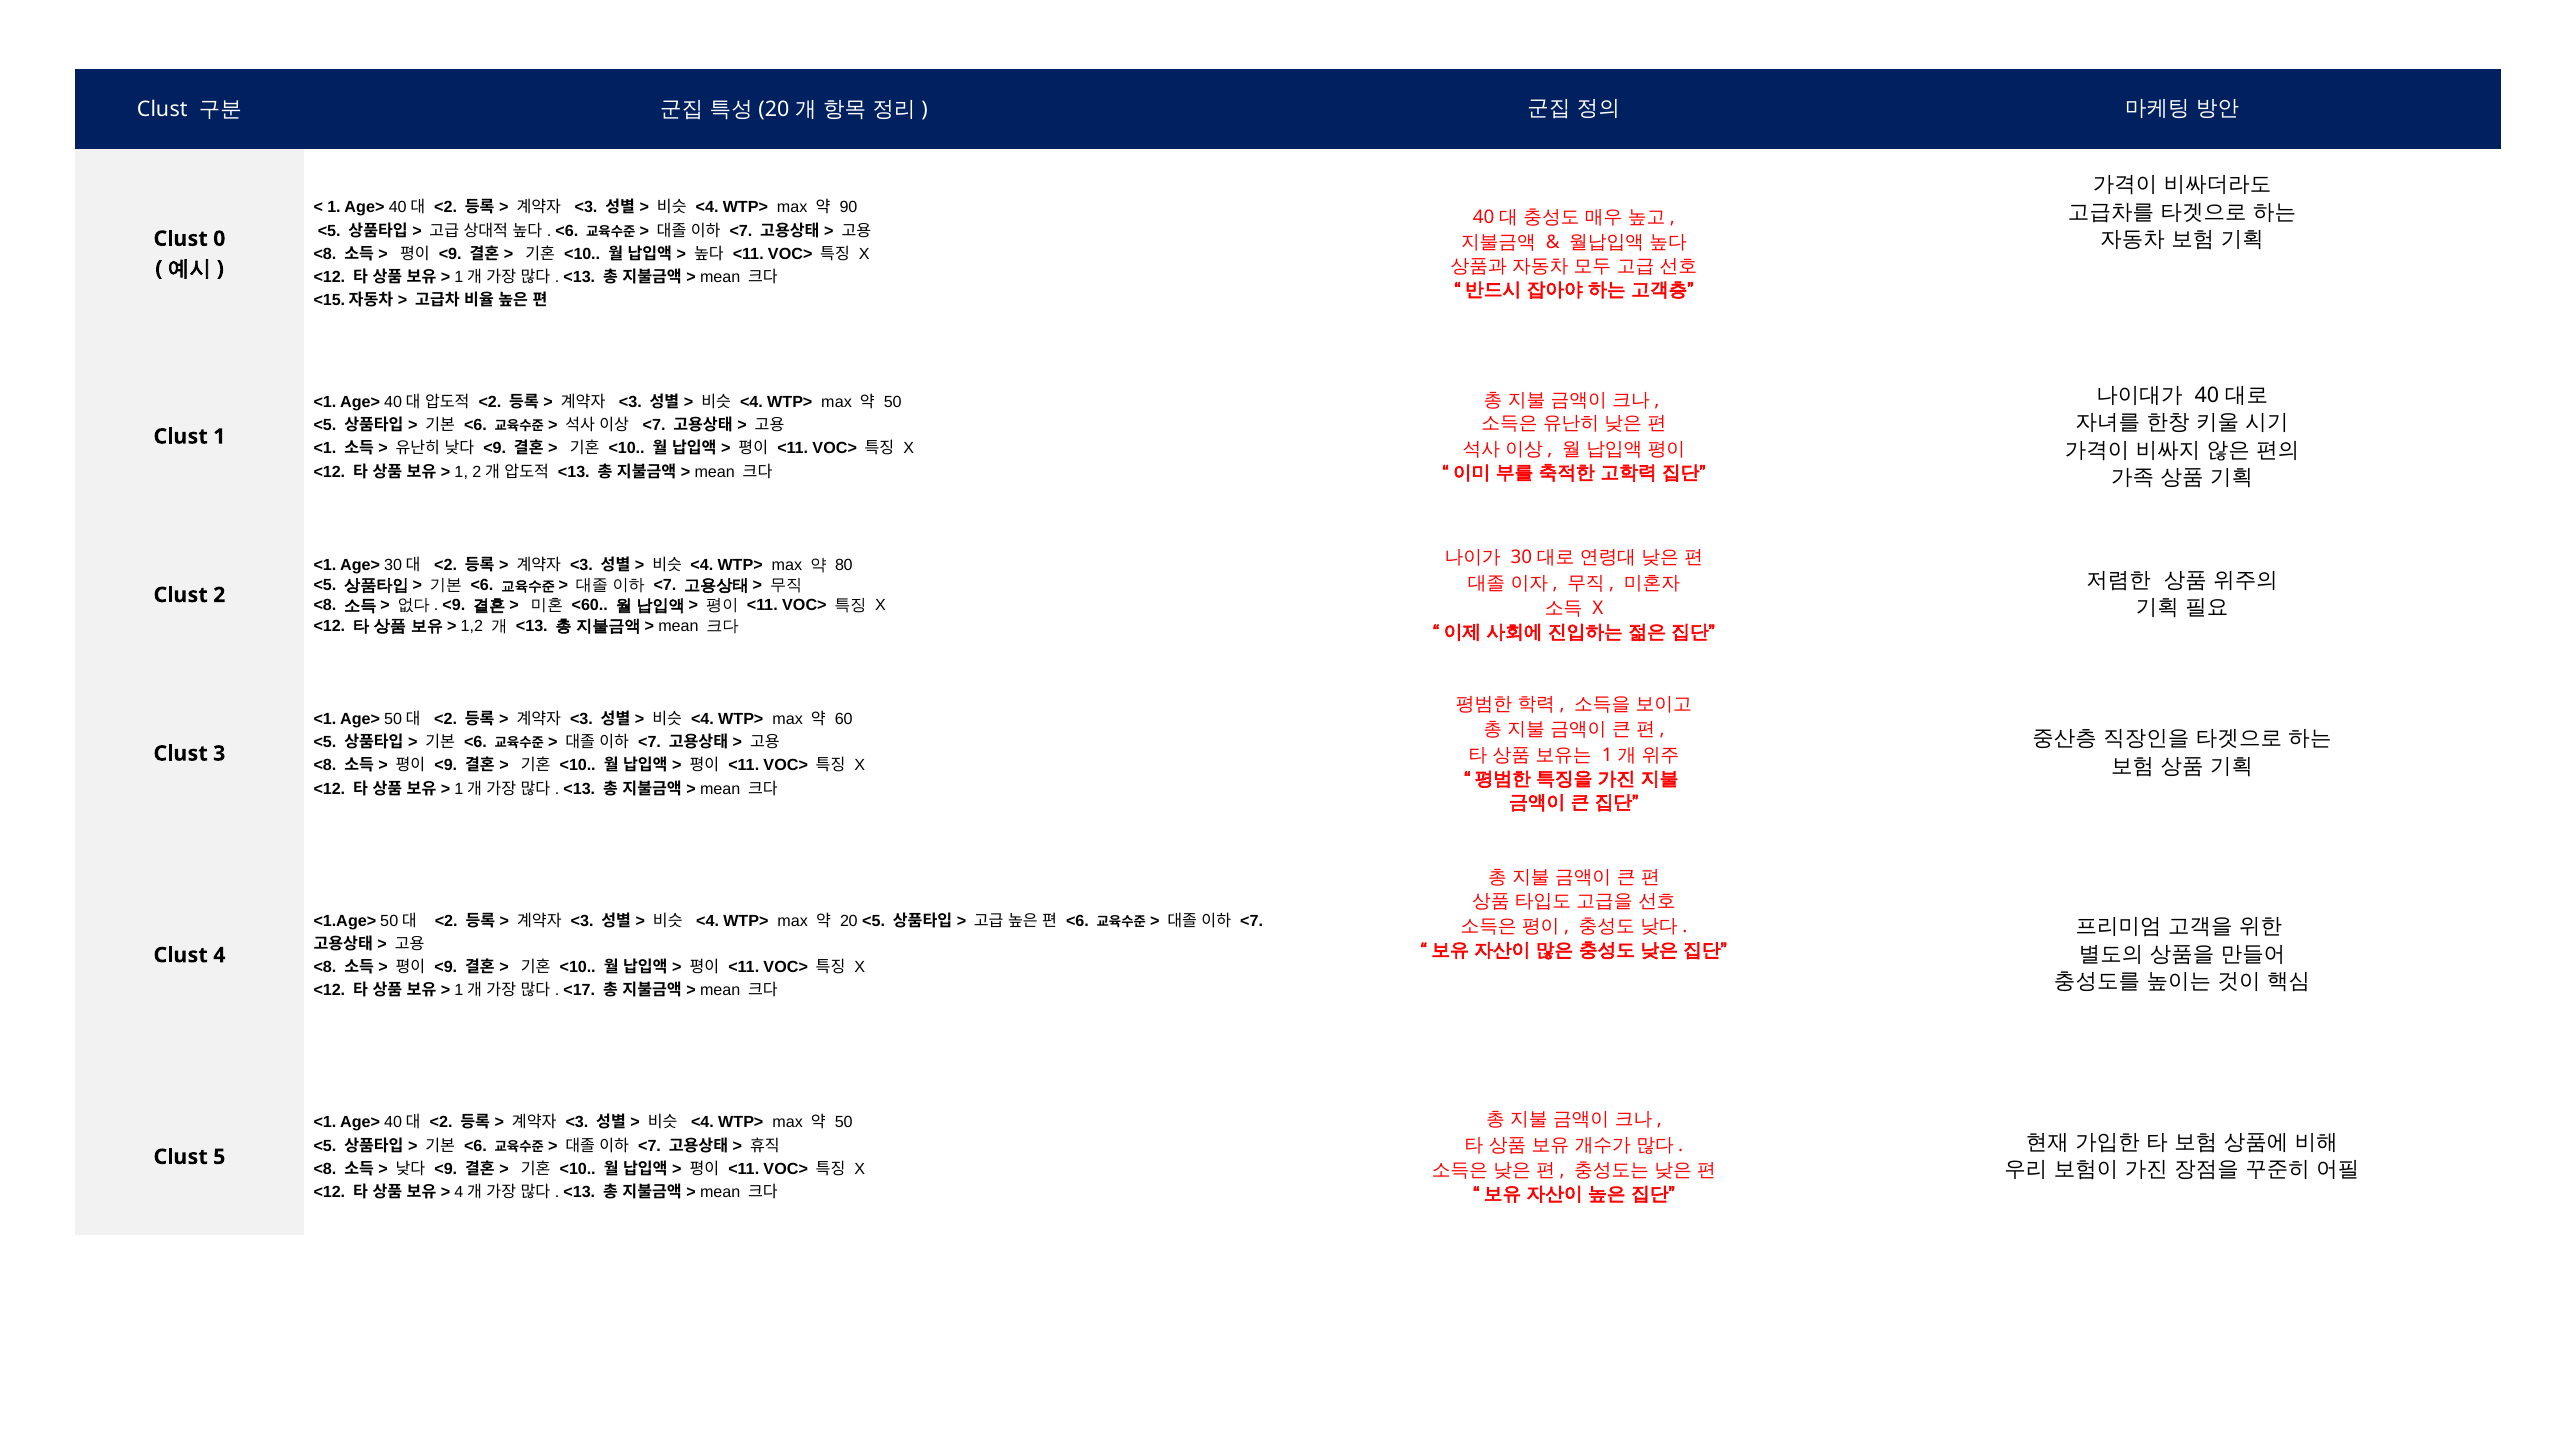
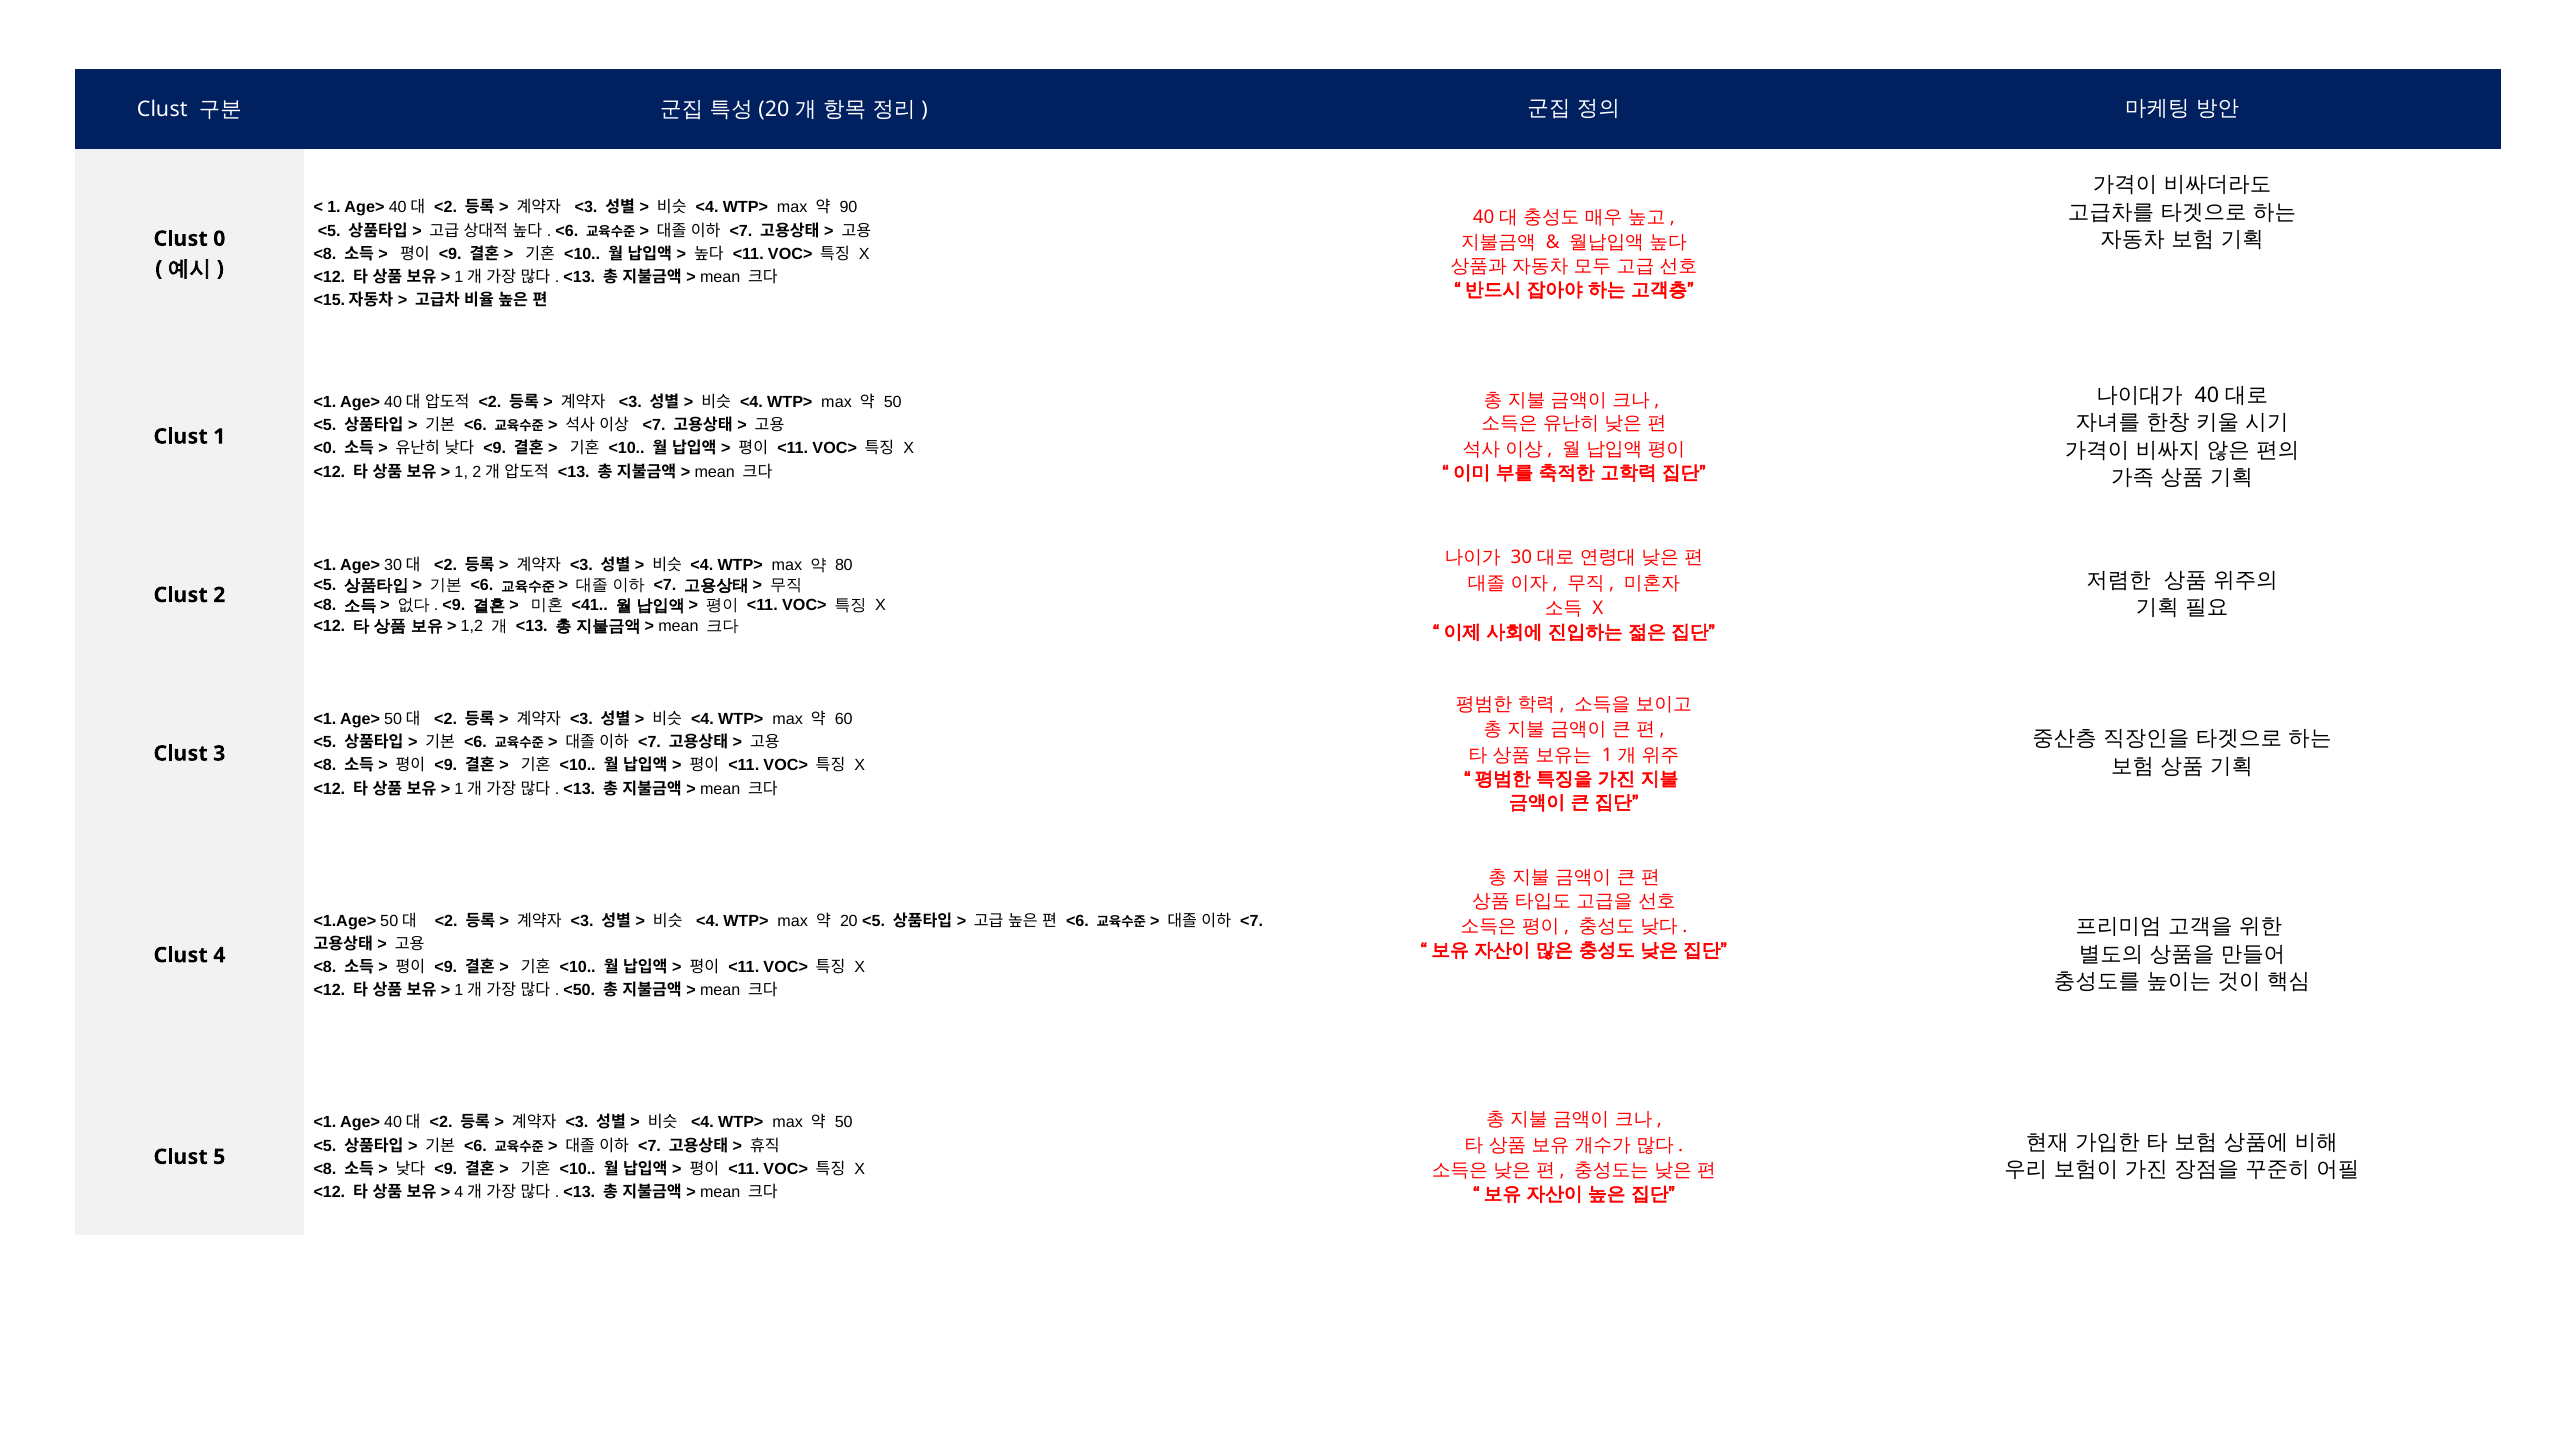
<1 at (325, 449): <1 -> <0
<60: <60 -> <41
<17: <17 -> <50
